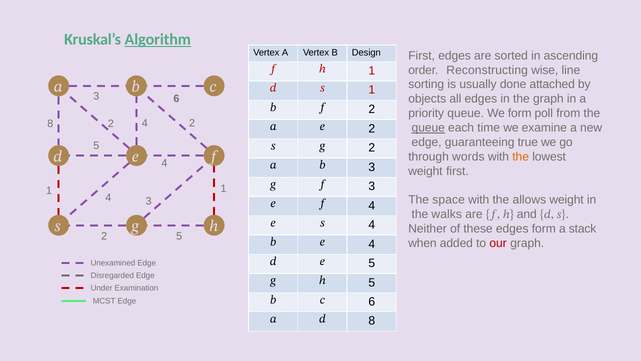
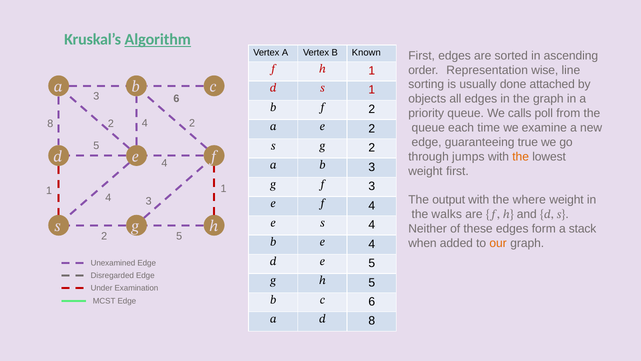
Design: Design -> Known
Reconstructing: Reconstructing -> Representation
We form: form -> calls
queue at (428, 128) underline: present -> none
words: words -> jumps
space: space -> output
allows: allows -> where
our colour: red -> orange
